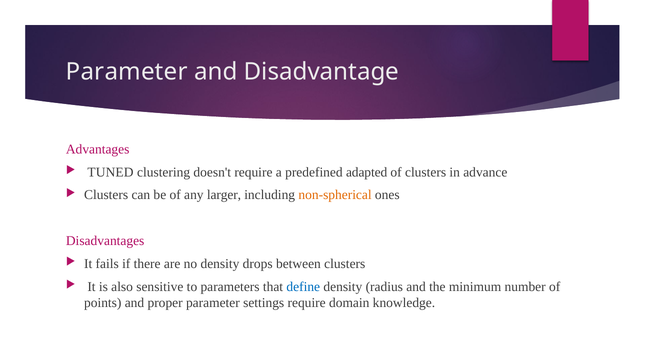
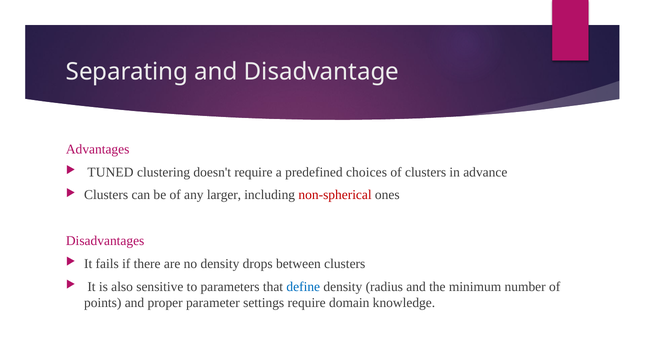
Parameter at (127, 72): Parameter -> Separating
adapted: adapted -> choices
non-spherical colour: orange -> red
